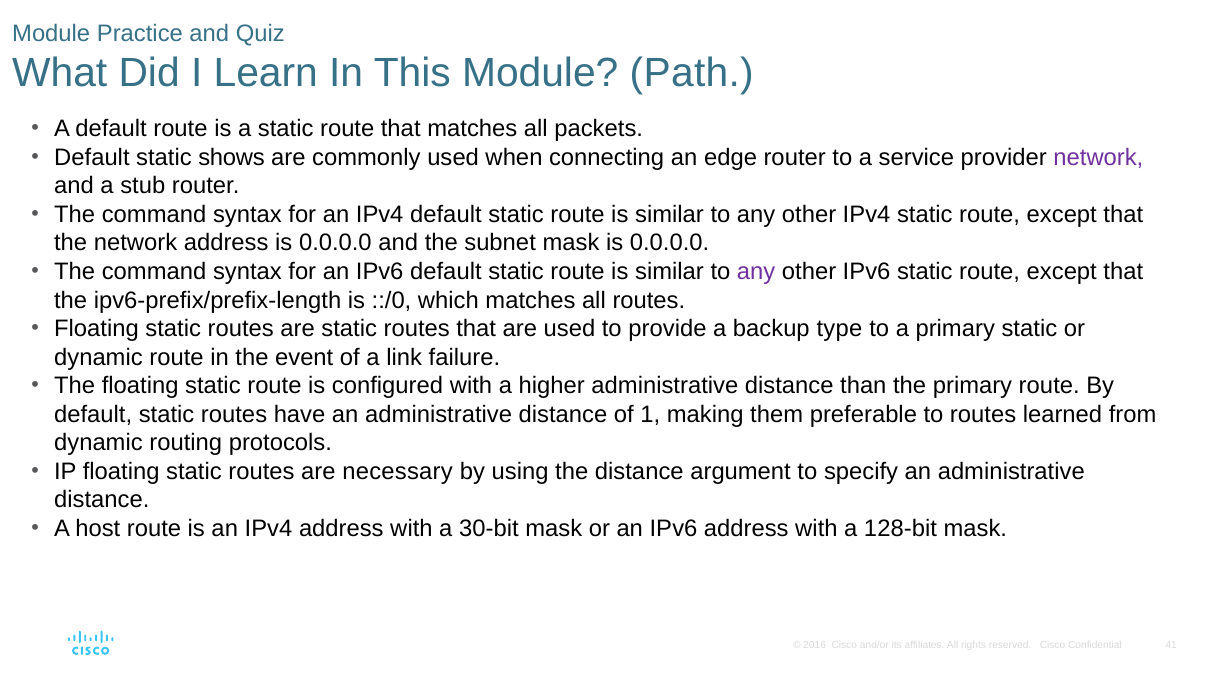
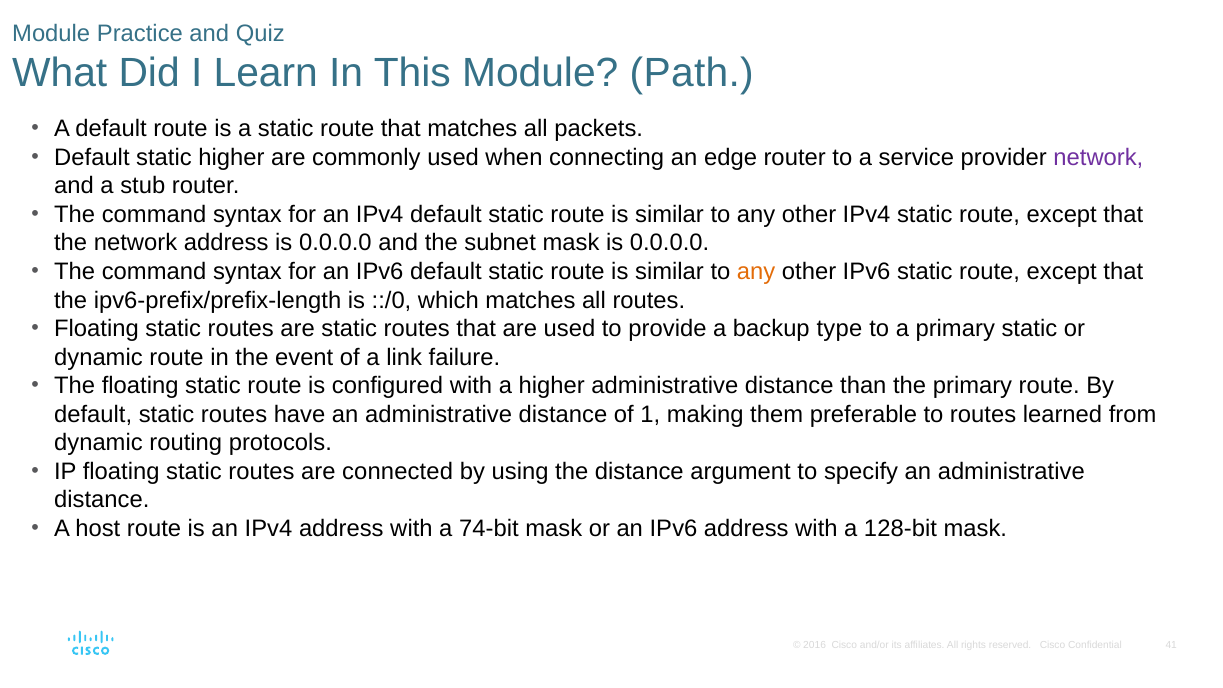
static shows: shows -> higher
any at (756, 272) colour: purple -> orange
necessary: necessary -> connected
30-bit: 30-bit -> 74-bit
